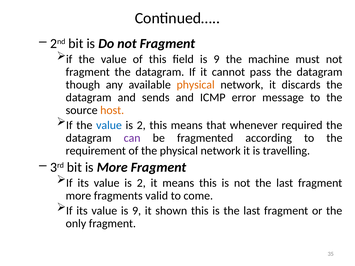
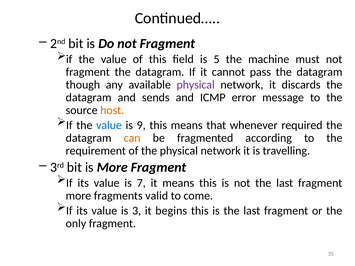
field is 9: 9 -> 5
physical at (196, 85) colour: orange -> purple
2 at (141, 125): 2 -> 9
can colour: purple -> orange
its value is 2: 2 -> 7
value is 9: 9 -> 3
shown: shown -> begins
